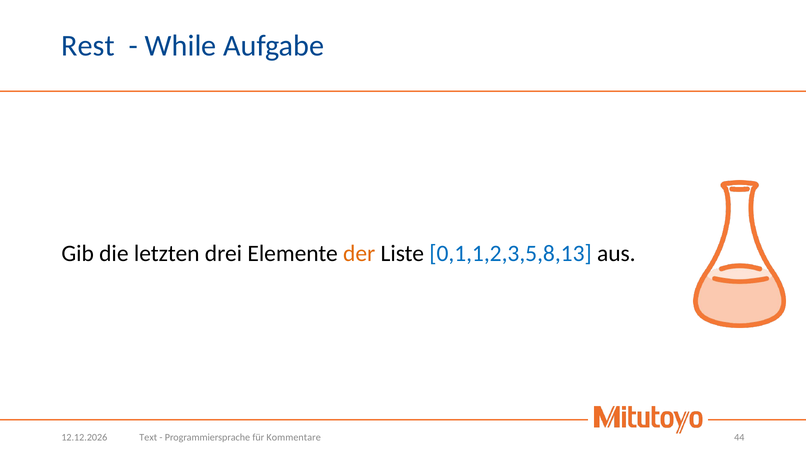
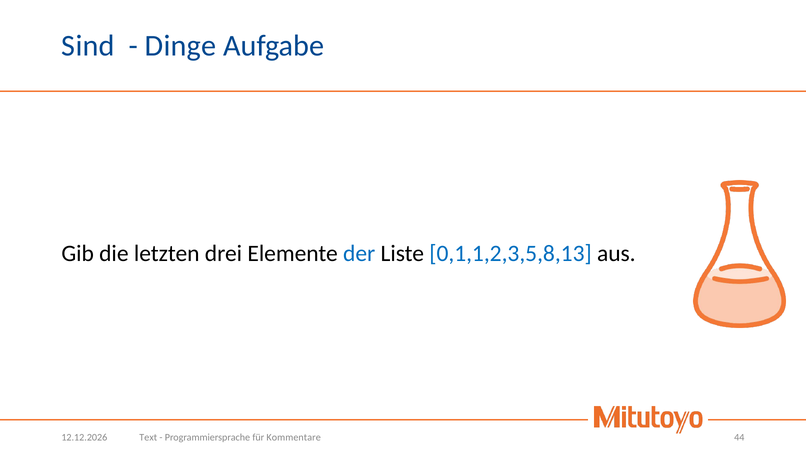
Rest: Rest -> Sind
While: While -> Dinge
der colour: orange -> blue
